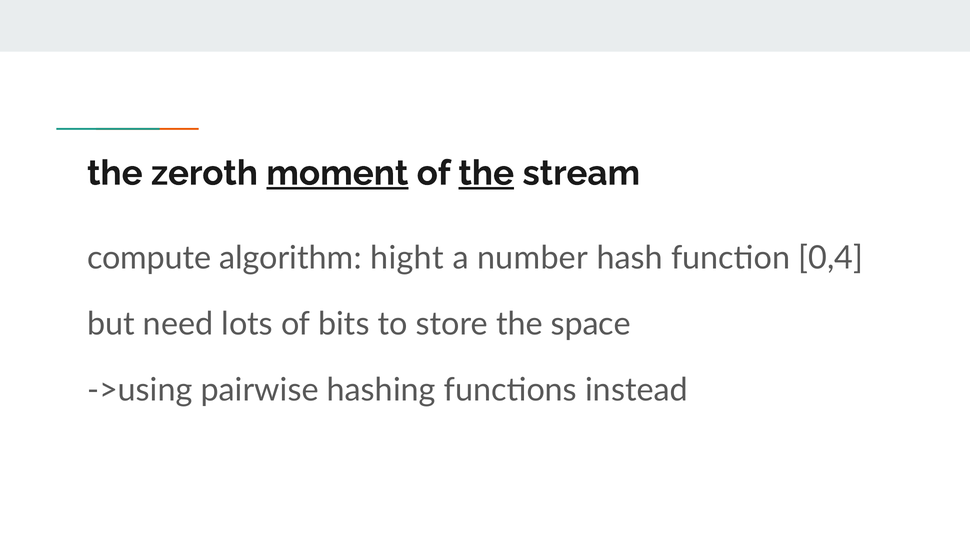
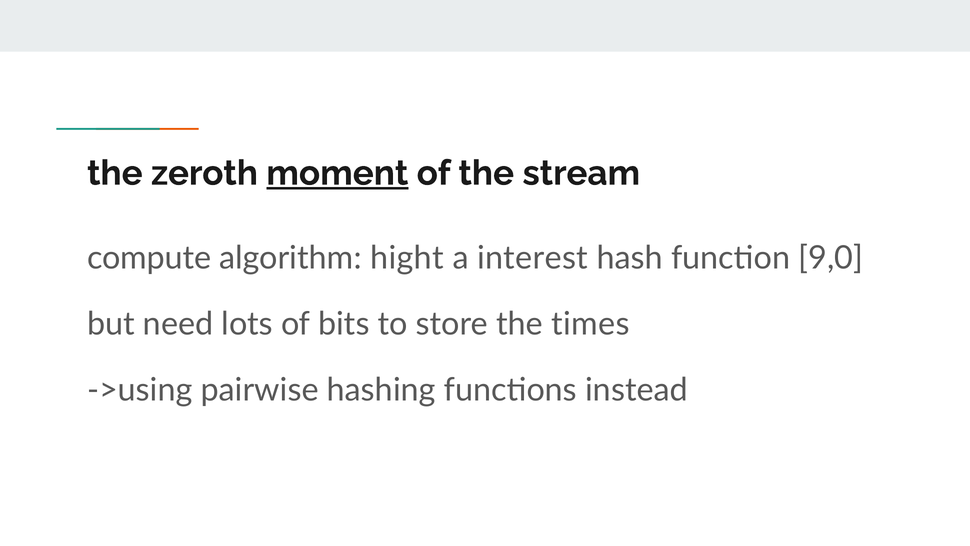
the at (486, 173) underline: present -> none
number: number -> interest
0,4: 0,4 -> 9,0
space: space -> times
